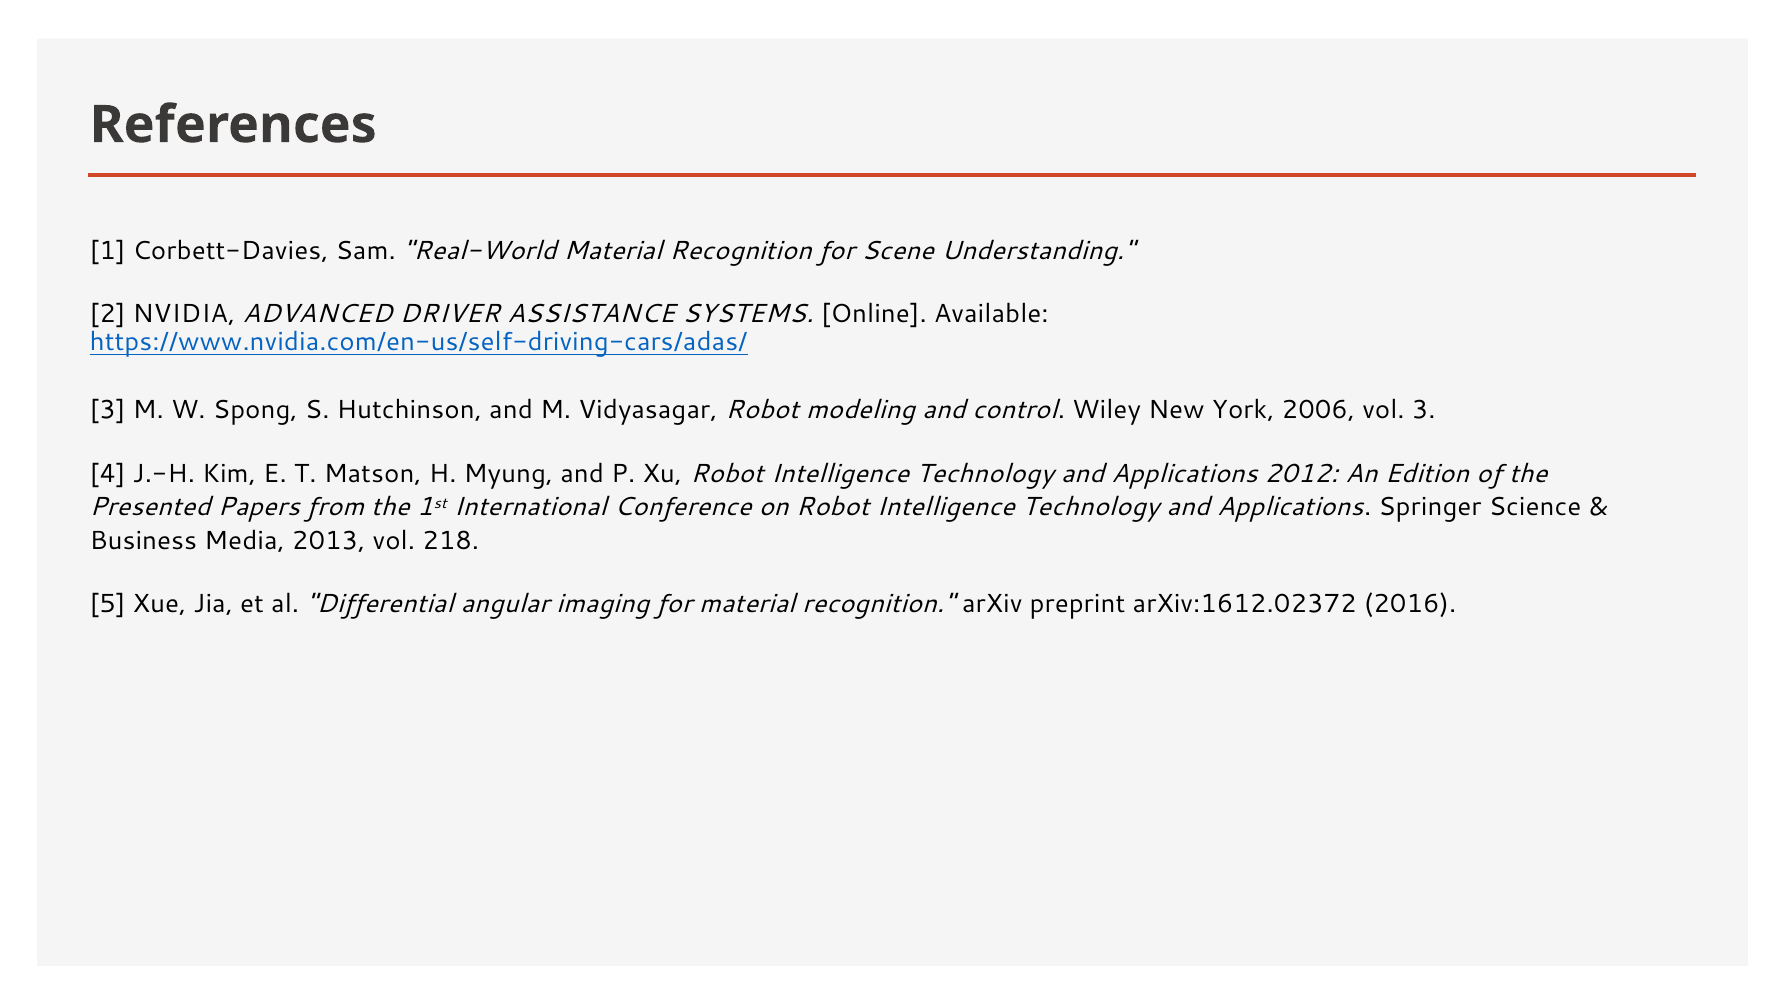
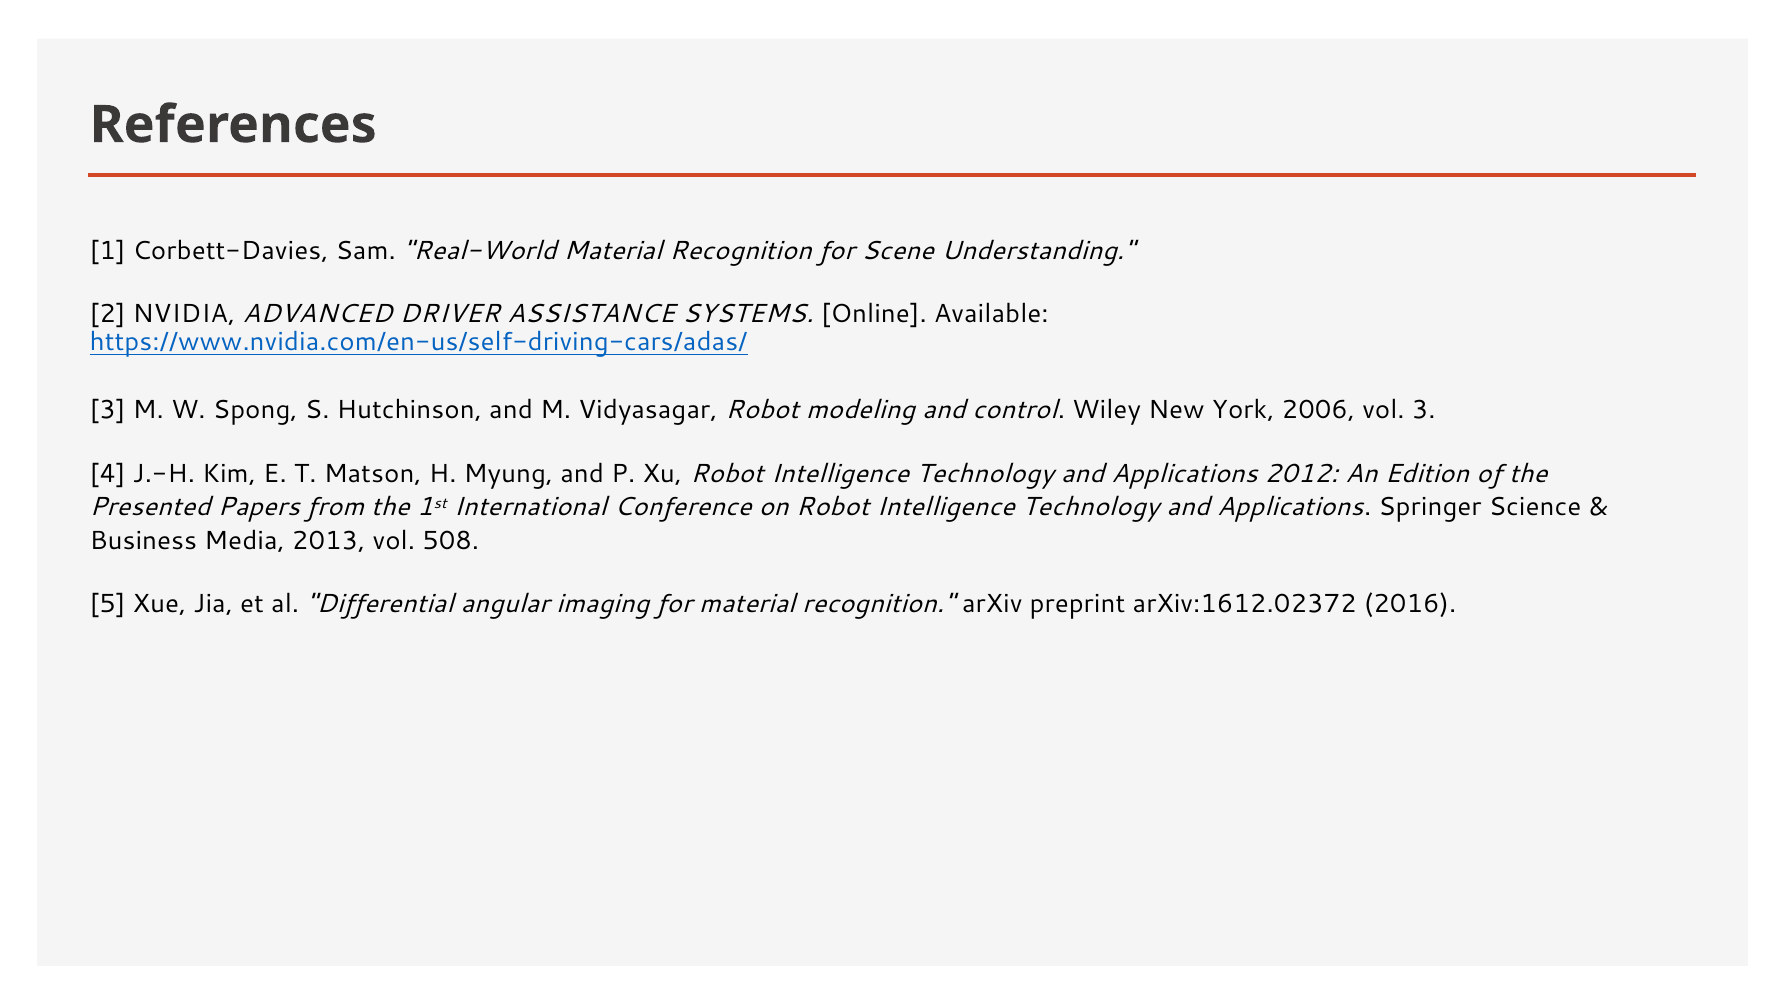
218: 218 -> 508
